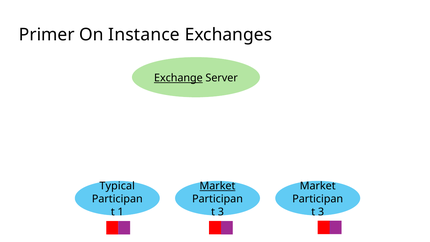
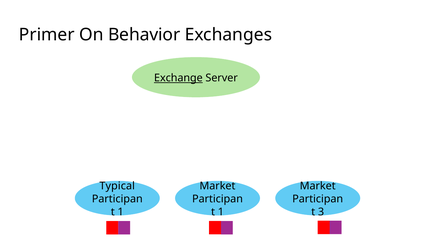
Instance: Instance -> Behavior
Market at (217, 186) underline: present -> none
3 at (221, 212): 3 -> 1
